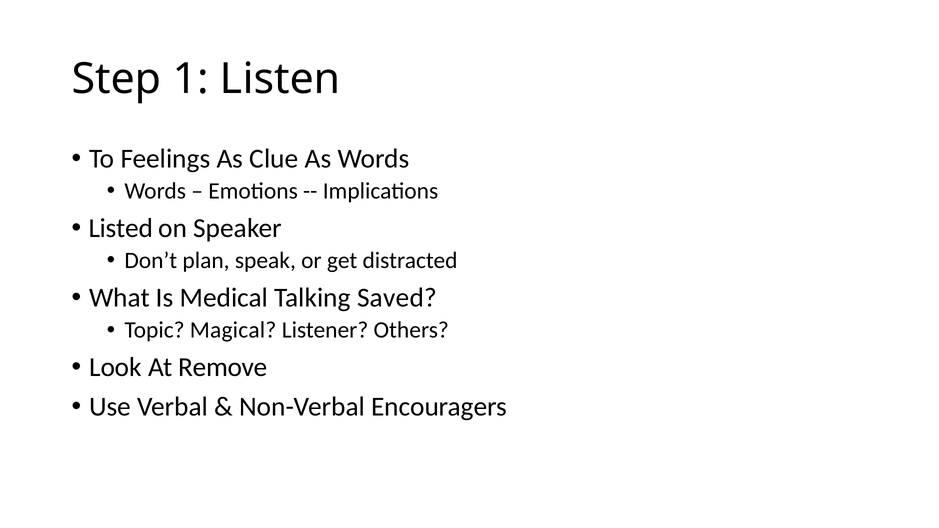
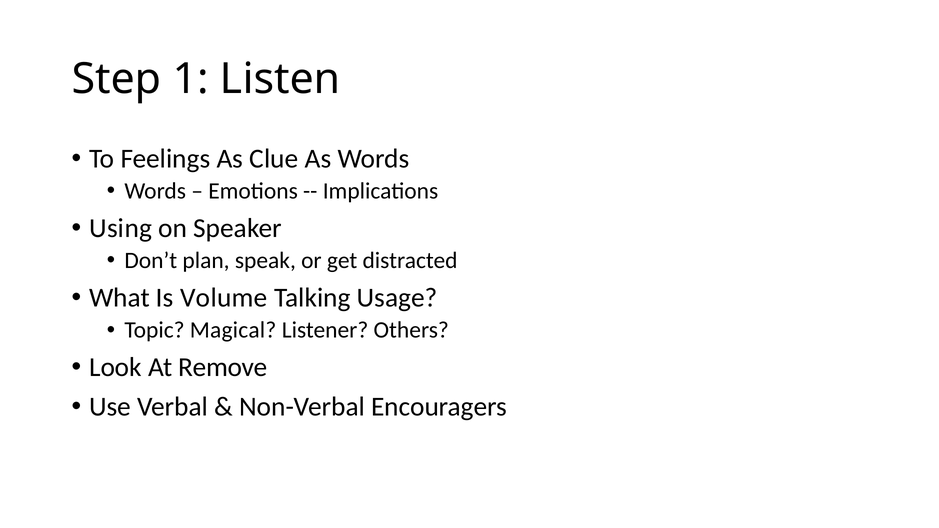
Listed: Listed -> Using
Medical: Medical -> Volume
Saved: Saved -> Usage
